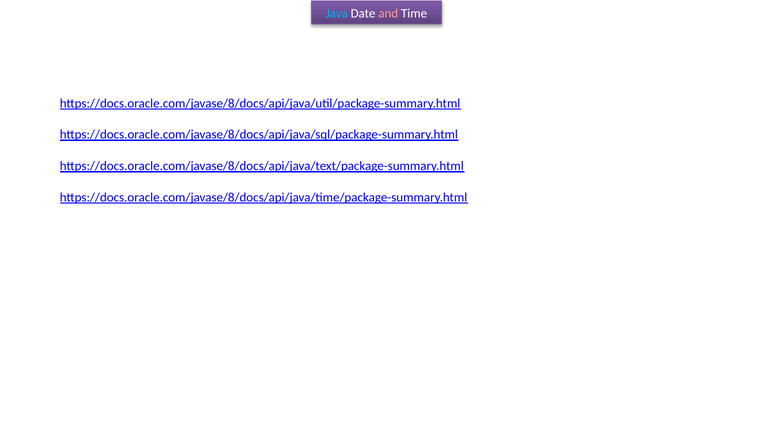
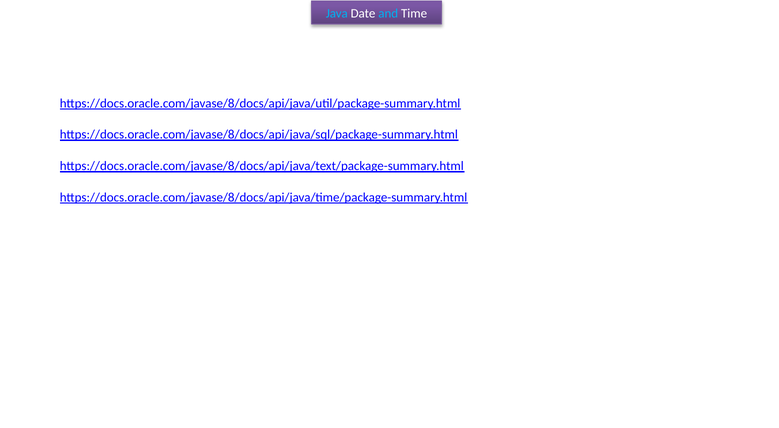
and colour: pink -> light blue
